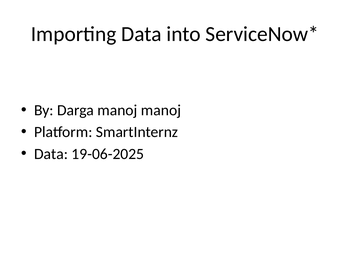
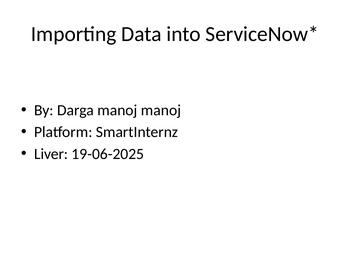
Data at (51, 154): Data -> Liver
